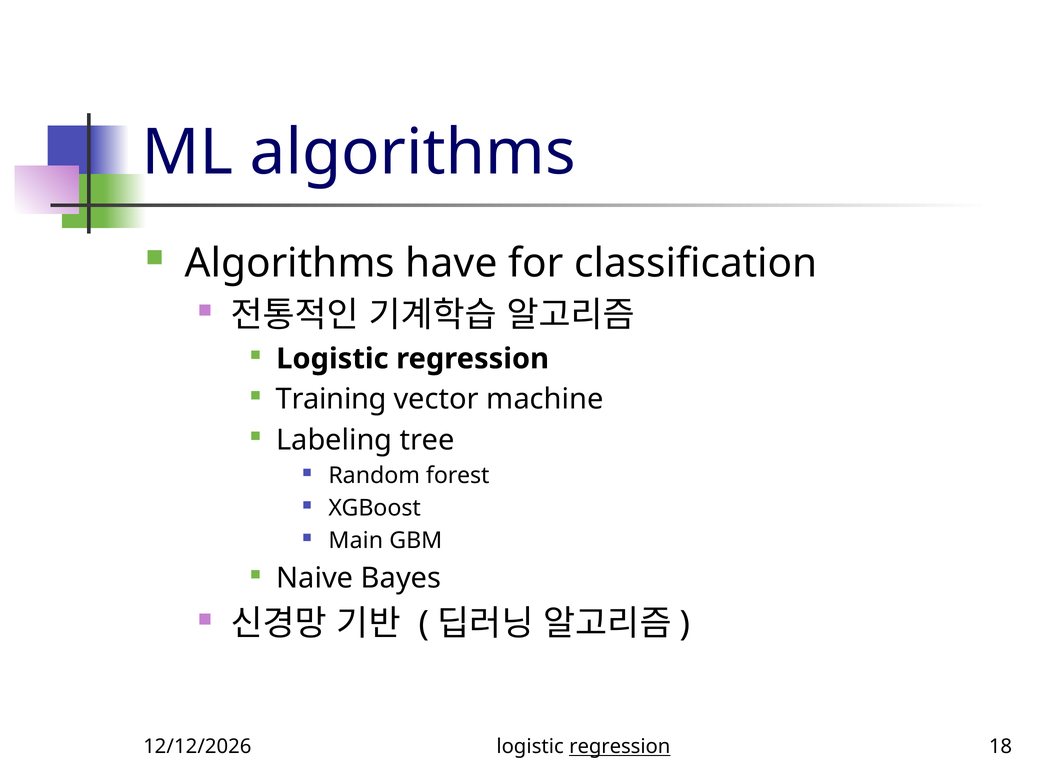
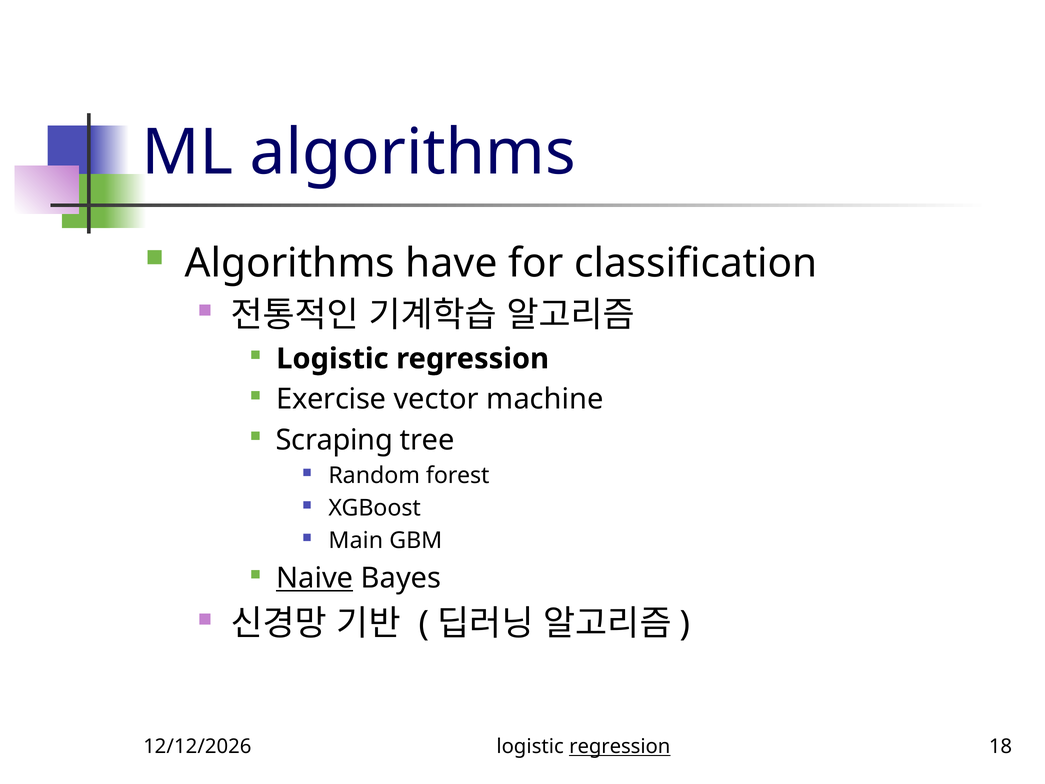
Training: Training -> Exercise
Labeling: Labeling -> Scraping
Naive underline: none -> present
